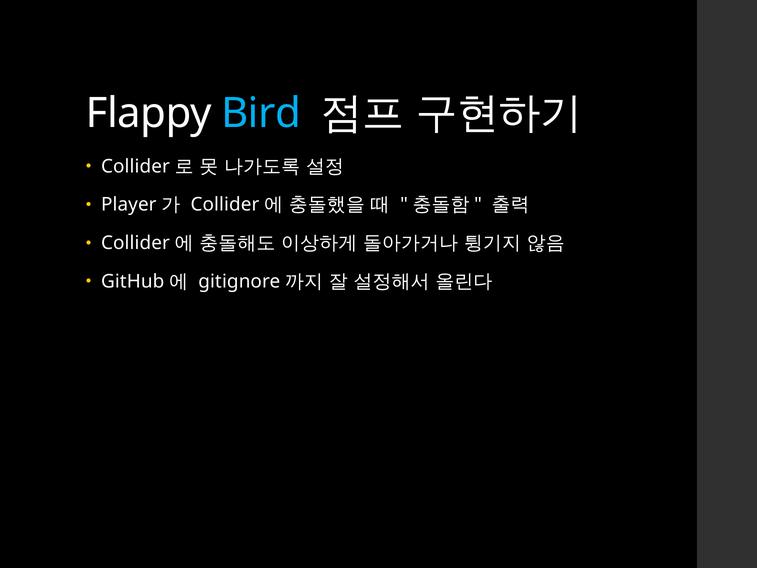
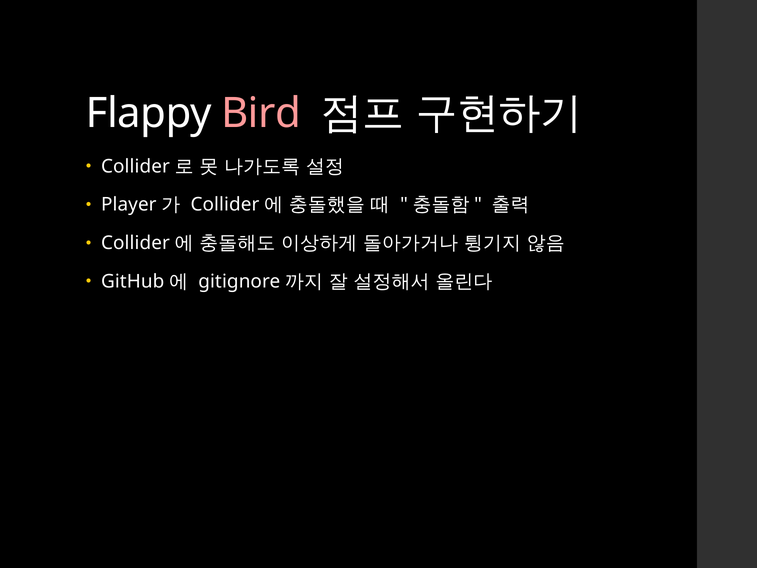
Bird colour: light blue -> pink
